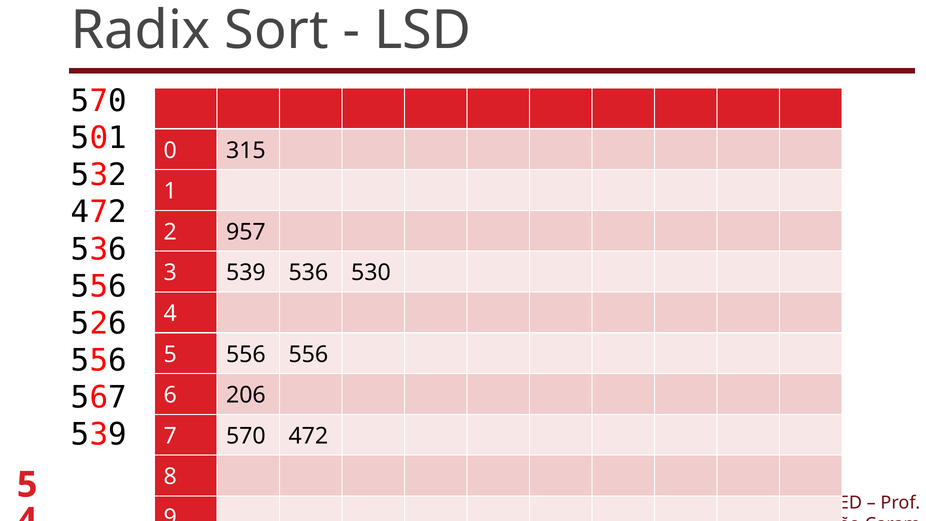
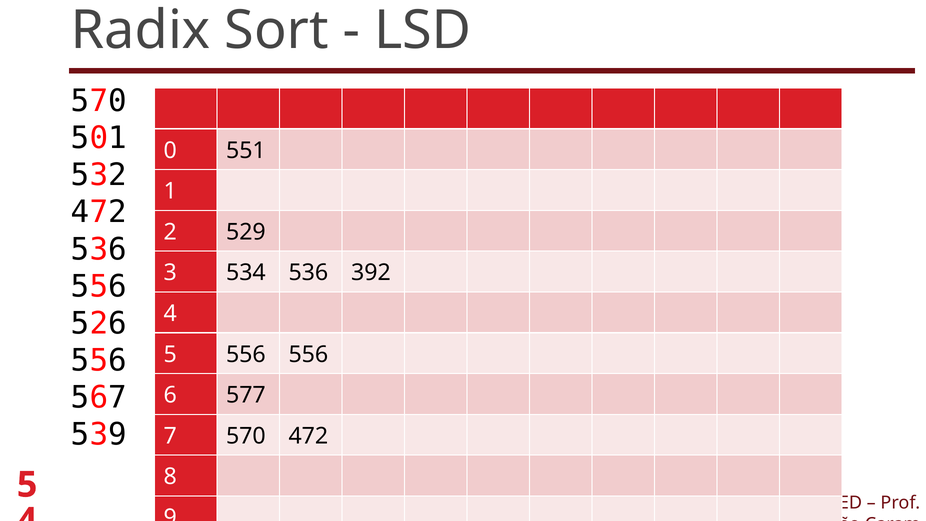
315: 315 -> 551
957: 957 -> 529
3 539: 539 -> 534
530: 530 -> 392
206: 206 -> 577
